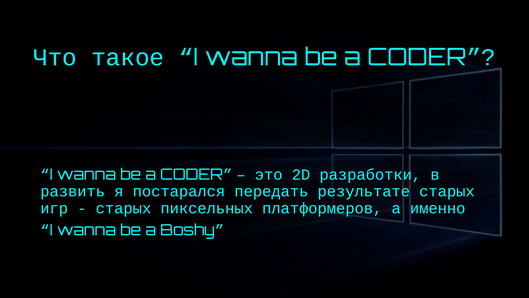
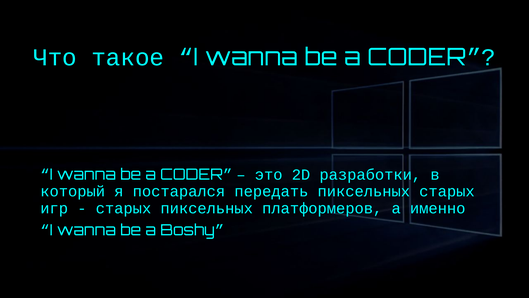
развить: развить -> который
передать результате: результате -> пиксельных
